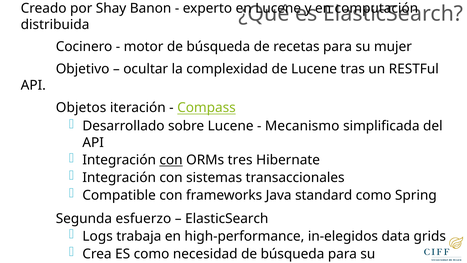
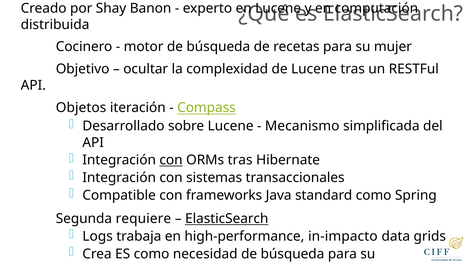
ORMs tres: tres -> tras
esfuerzo: esfuerzo -> requiere
ElasticSearch at (227, 218) underline: none -> present
in-elegidos: in-elegidos -> in-impacto
